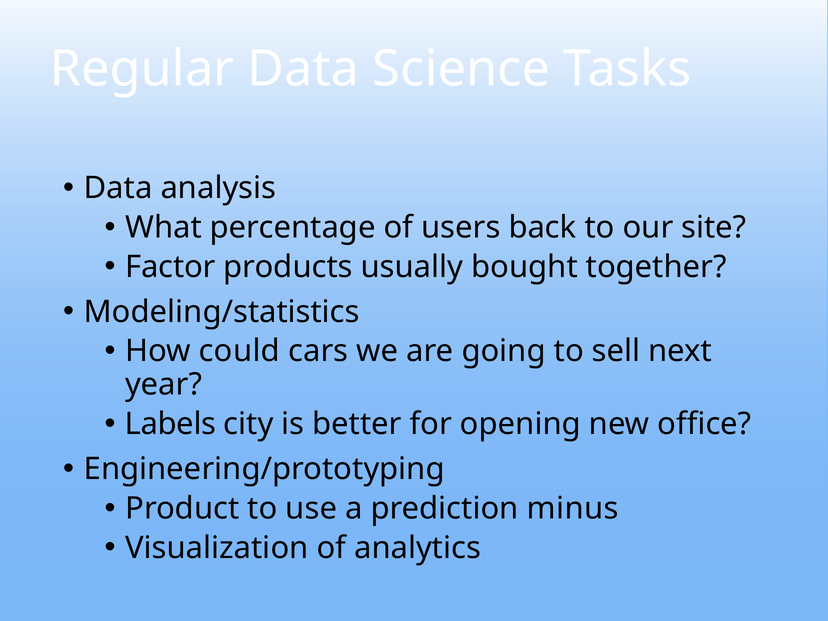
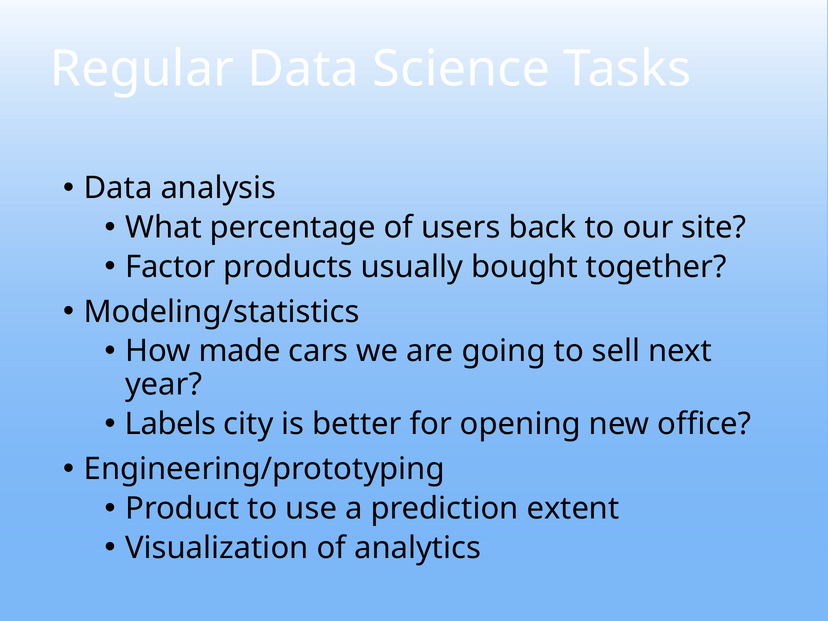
could: could -> made
minus: minus -> extent
